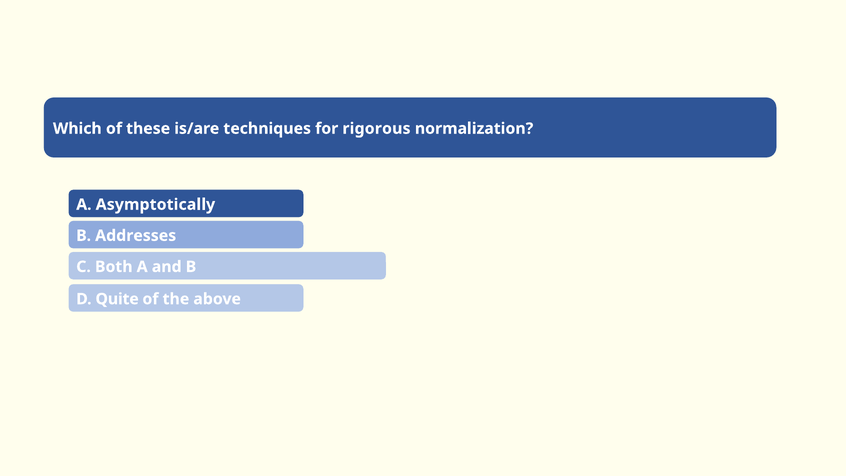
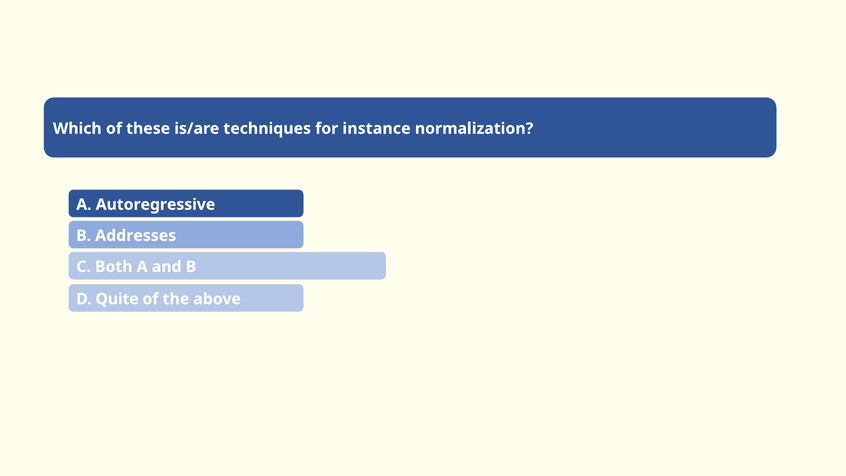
rigorous: rigorous -> instance
Asymptotically: Asymptotically -> Autoregressive
